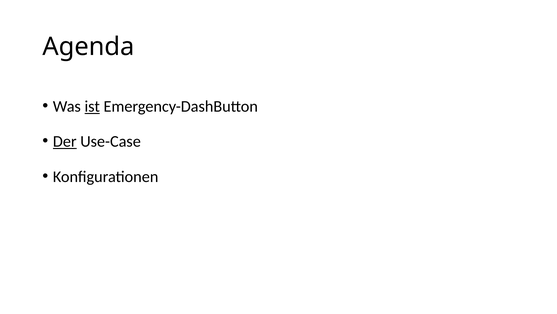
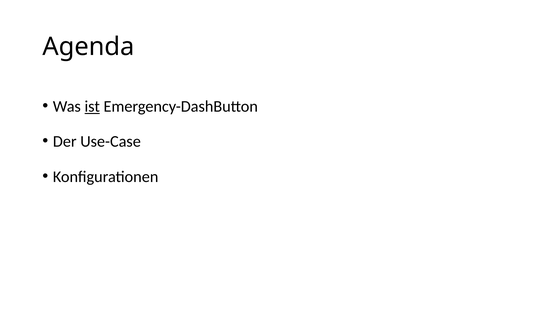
Der underline: present -> none
